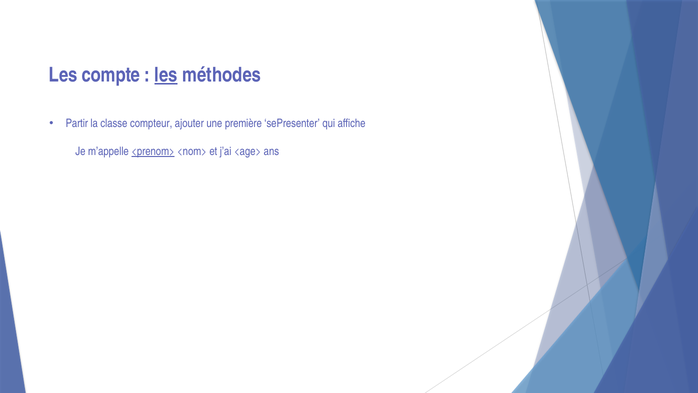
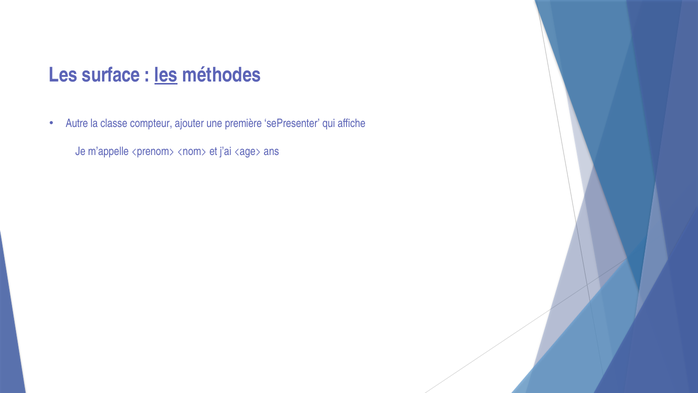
compte: compte -> surface
Partir: Partir -> Autre
<prenom> underline: present -> none
